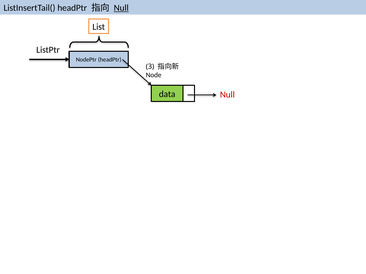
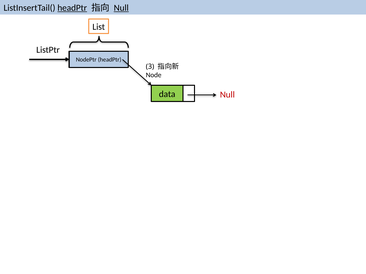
headPtr at (72, 8) underline: none -> present
